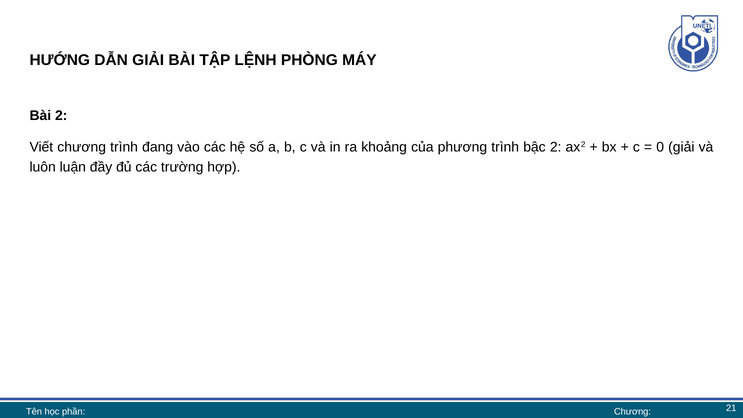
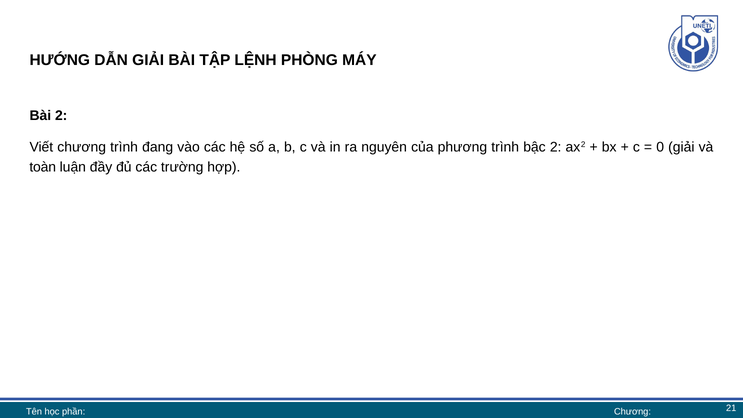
khoảng: khoảng -> nguyên
luôn: luôn -> toàn
